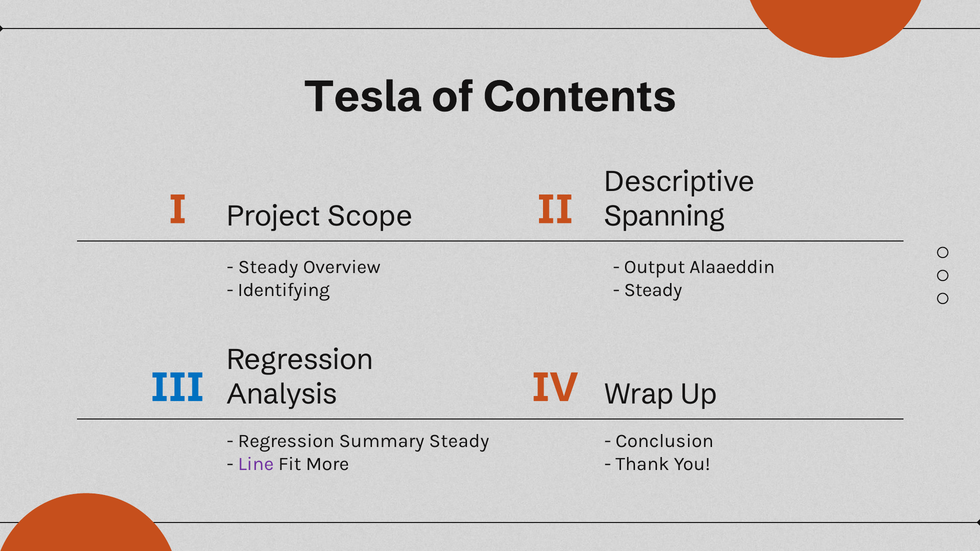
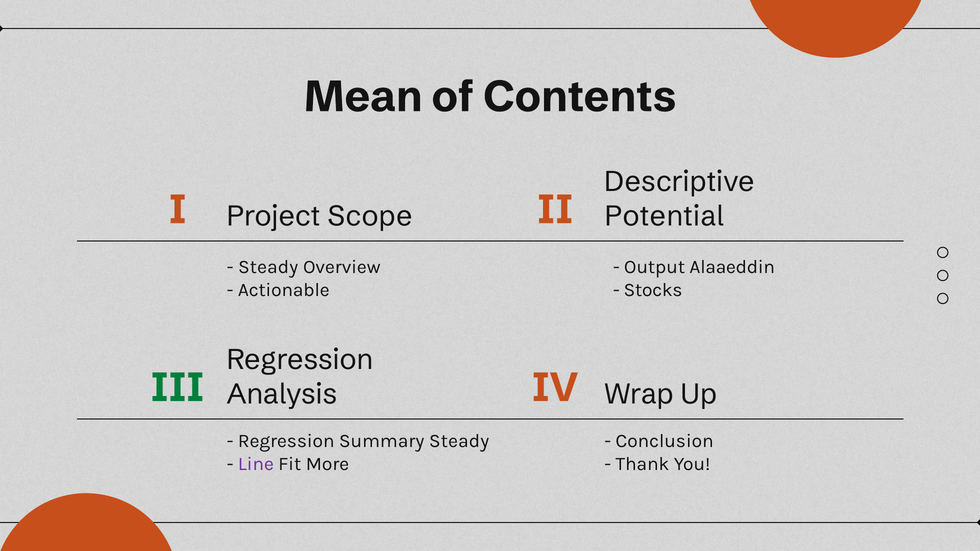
Tesla: Tesla -> Mean
Spanning: Spanning -> Potential
Identifying: Identifying -> Actionable
Steady at (653, 290): Steady -> Stocks
III colour: blue -> green
